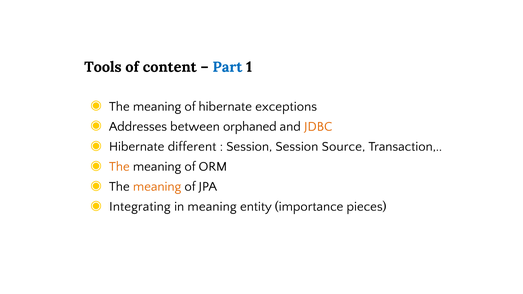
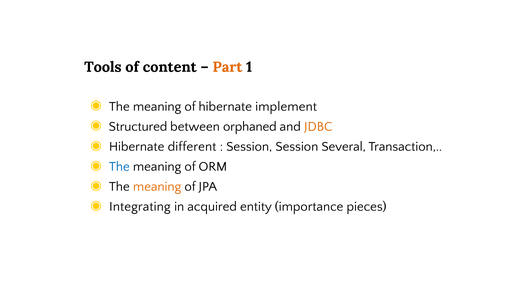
Part colour: blue -> orange
exceptions: exceptions -> implement
Addresses: Addresses -> Structured
Source: Source -> Several
The at (119, 167) colour: orange -> blue
in meaning: meaning -> acquired
